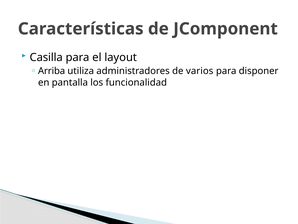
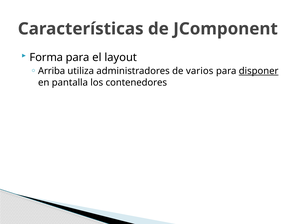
Casilla: Casilla -> Forma
disponer underline: none -> present
funcionalidad: funcionalidad -> contenedores
